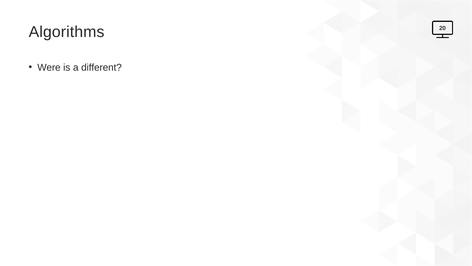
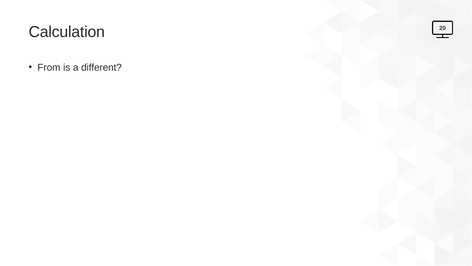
Algorithms: Algorithms -> Calculation
Were: Were -> From
